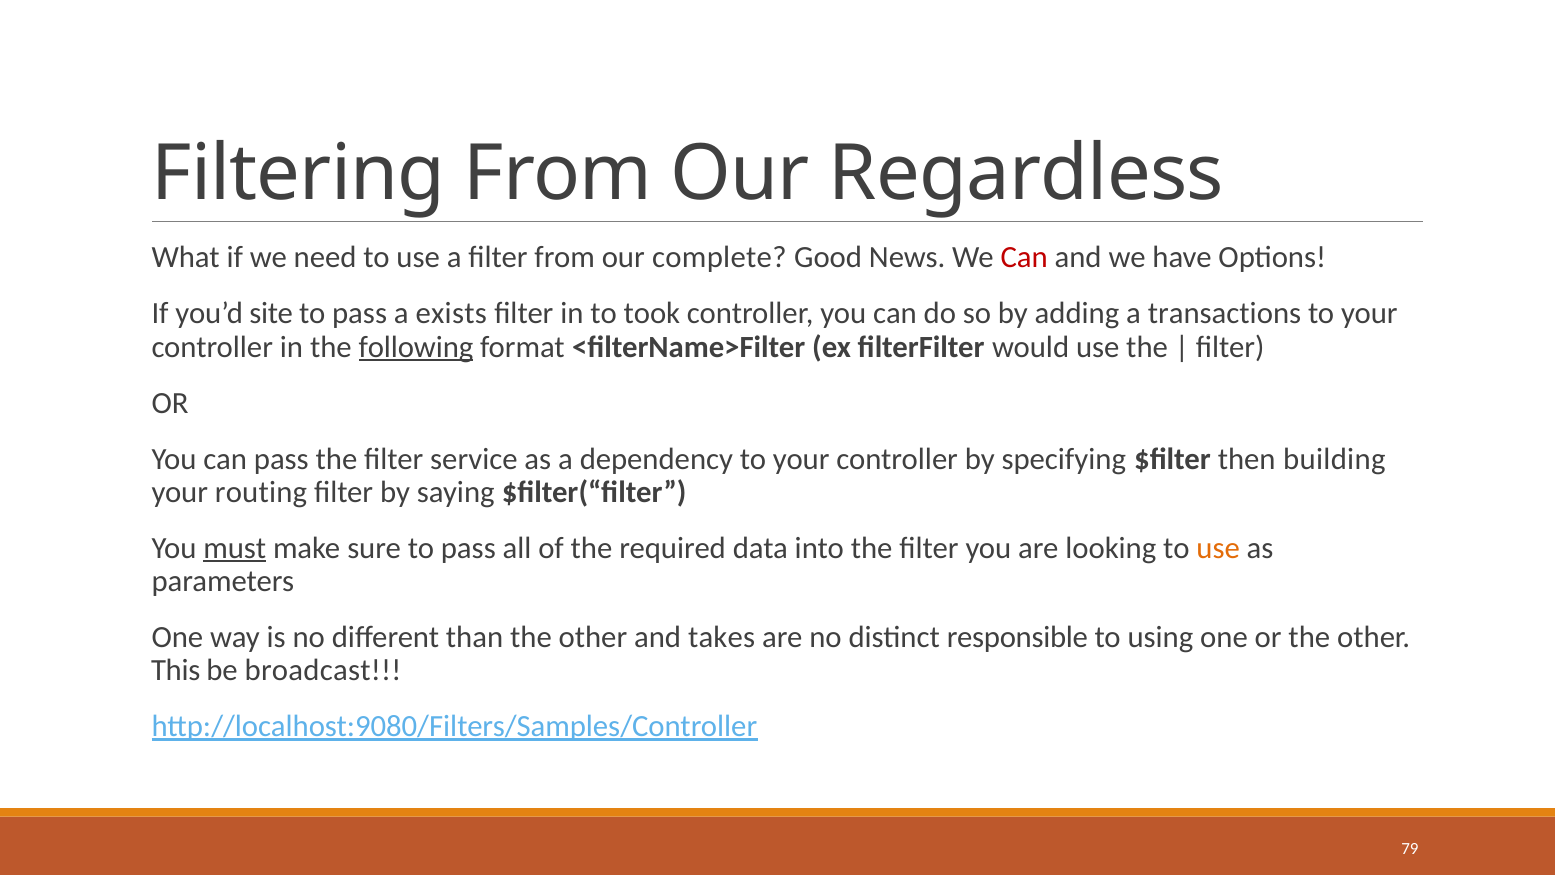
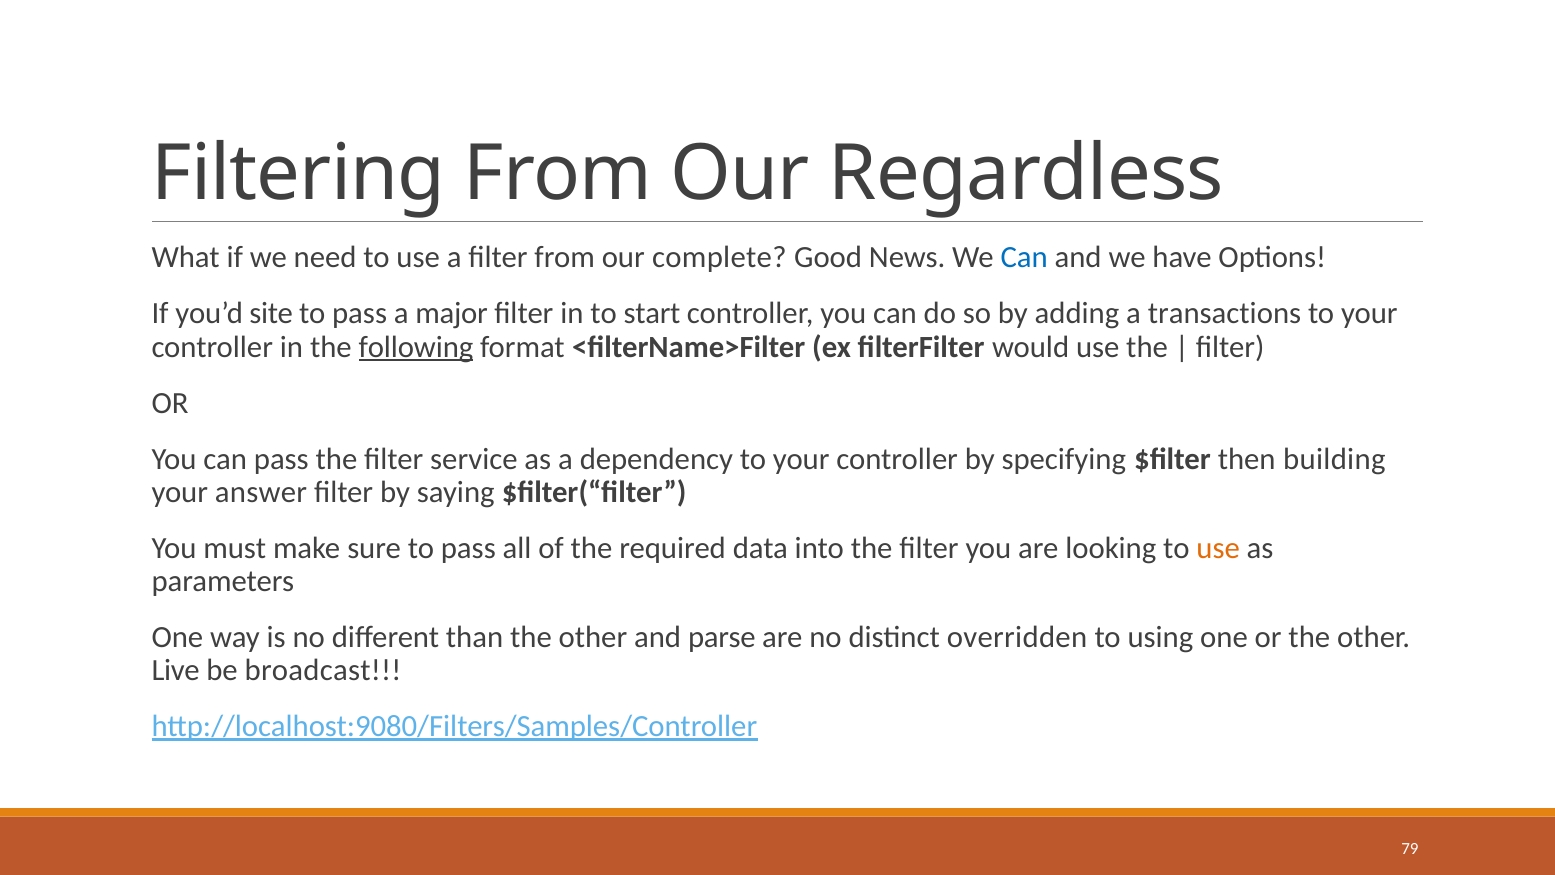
Can at (1024, 258) colour: red -> blue
exists: exists -> major
took: took -> start
routing: routing -> answer
must underline: present -> none
takes: takes -> parse
responsible: responsible -> overridden
This: This -> Live
